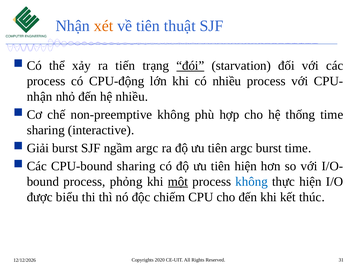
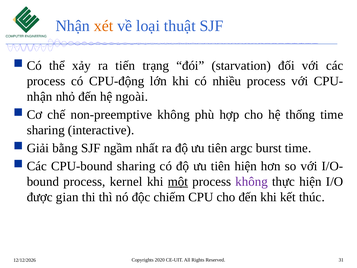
về tiên: tiên -> loại
đói underline: present -> none
hệ nhiều: nhiều -> ngoài
Giải burst: burst -> bằng
ngầm argc: argc -> nhất
phỏng: phỏng -> kernel
không at (252, 182) colour: blue -> purple
biểu: biểu -> gian
